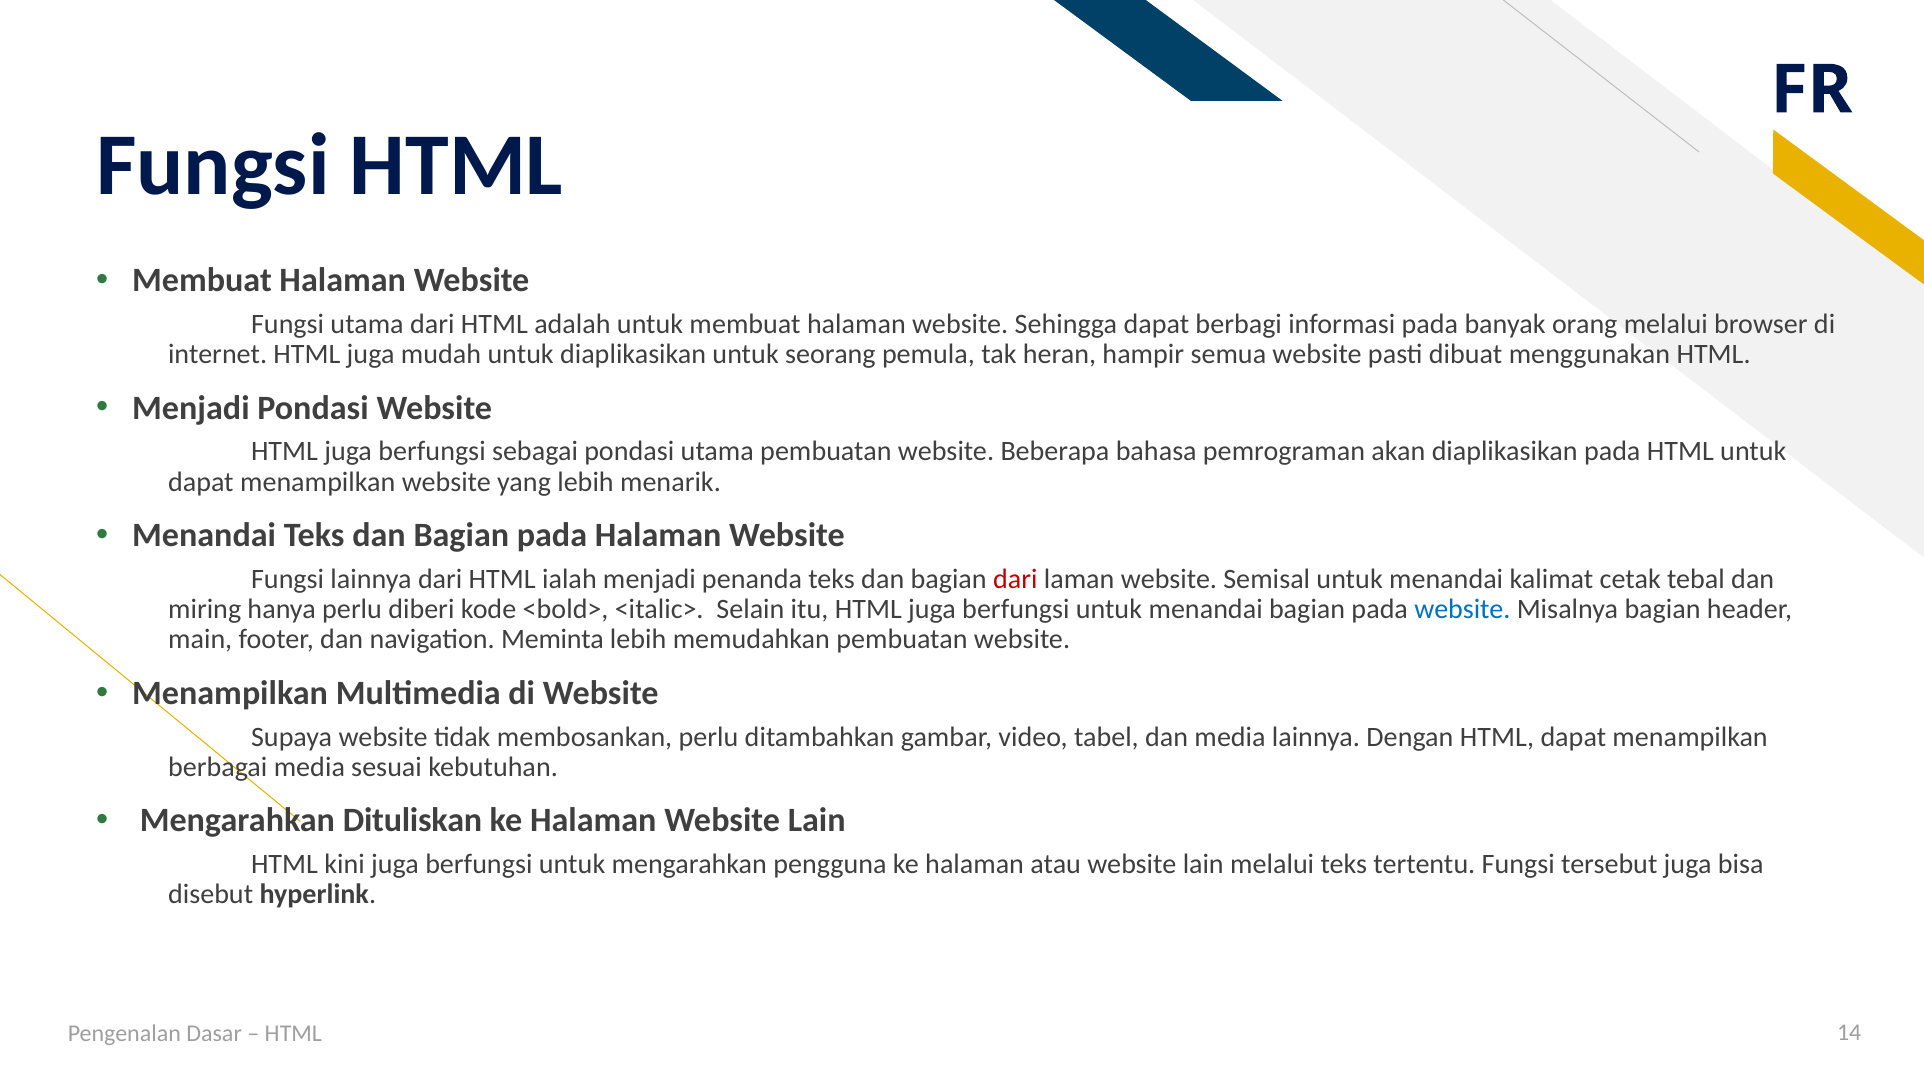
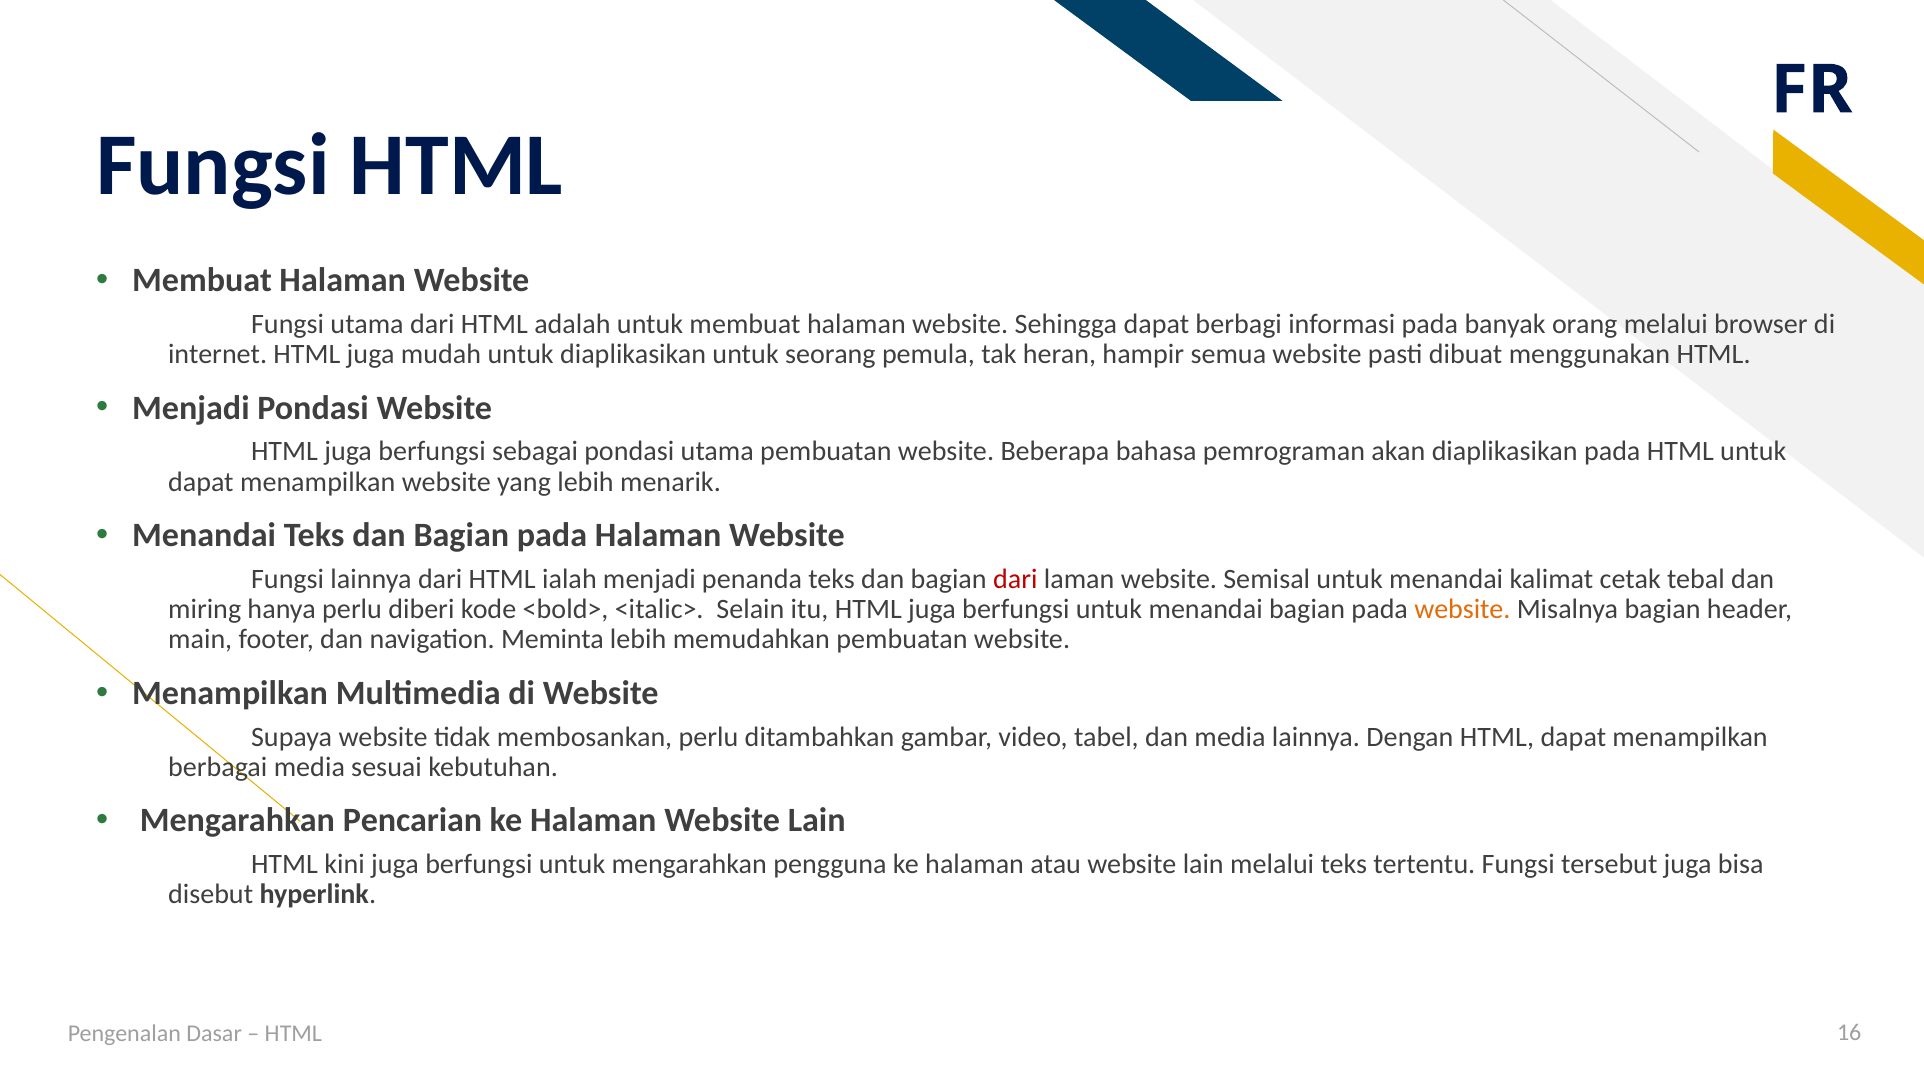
website at (1462, 609) colour: blue -> orange
Dituliskan: Dituliskan -> Pencarian
14: 14 -> 16
